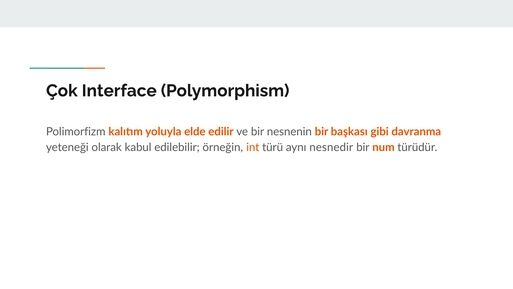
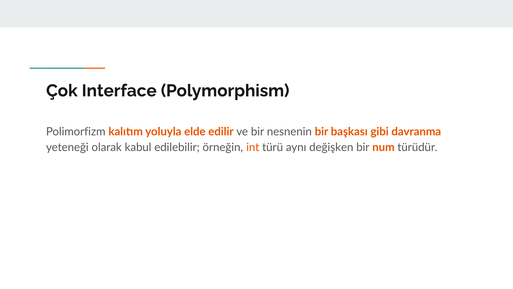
nesnedir: nesnedir -> değişken
